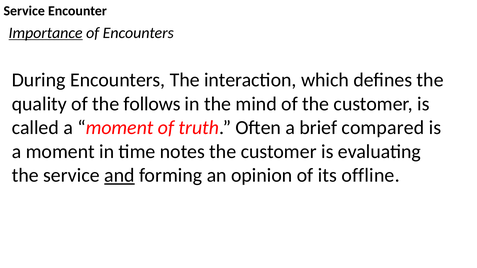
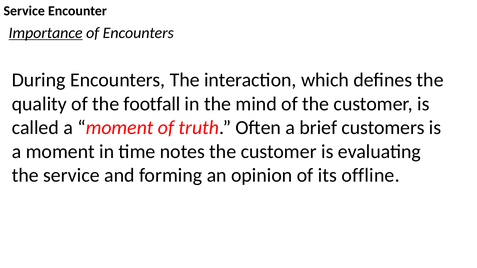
follows: follows -> footfall
compared: compared -> customers
and underline: present -> none
